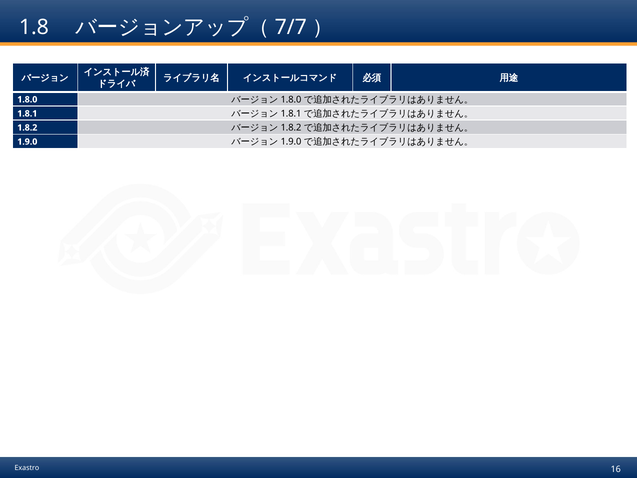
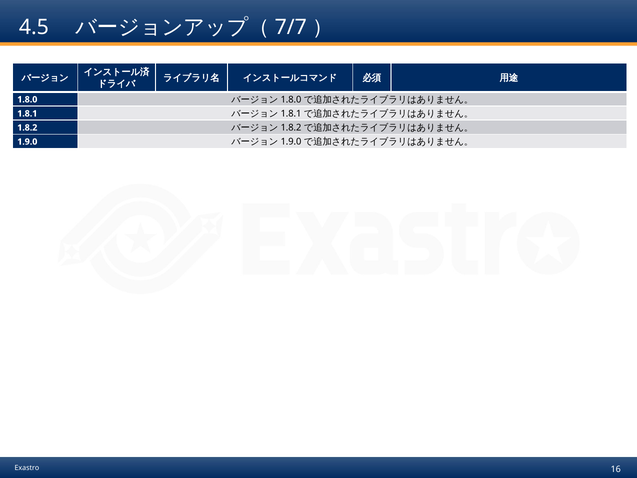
1.8: 1.8 -> 4.5
